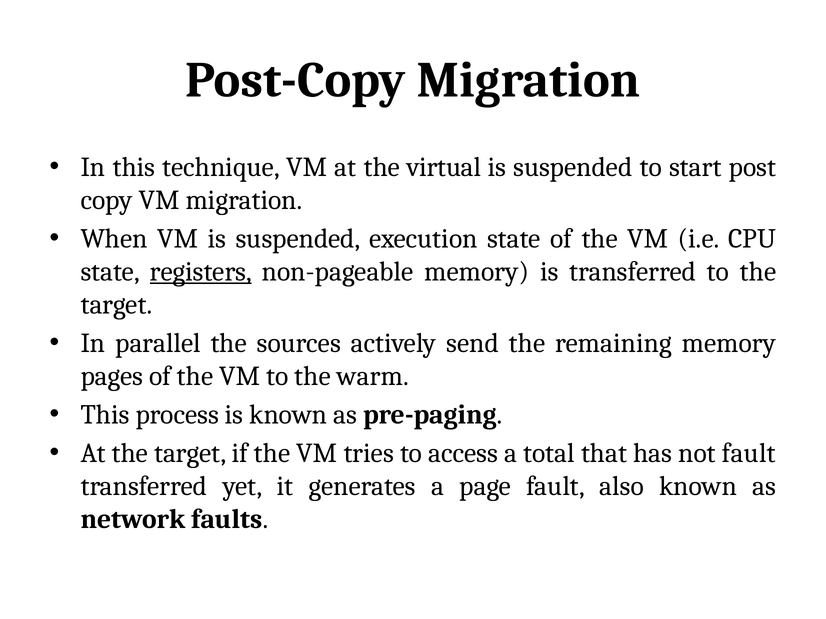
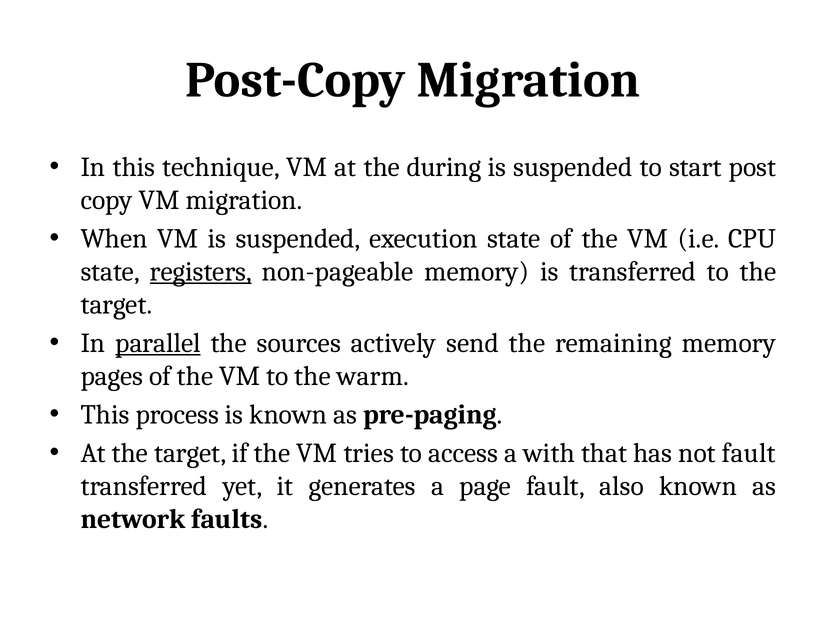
virtual: virtual -> during
parallel underline: none -> present
total: total -> with
